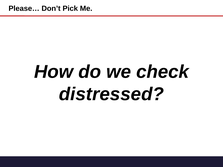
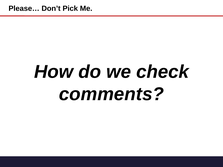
distressed: distressed -> comments
